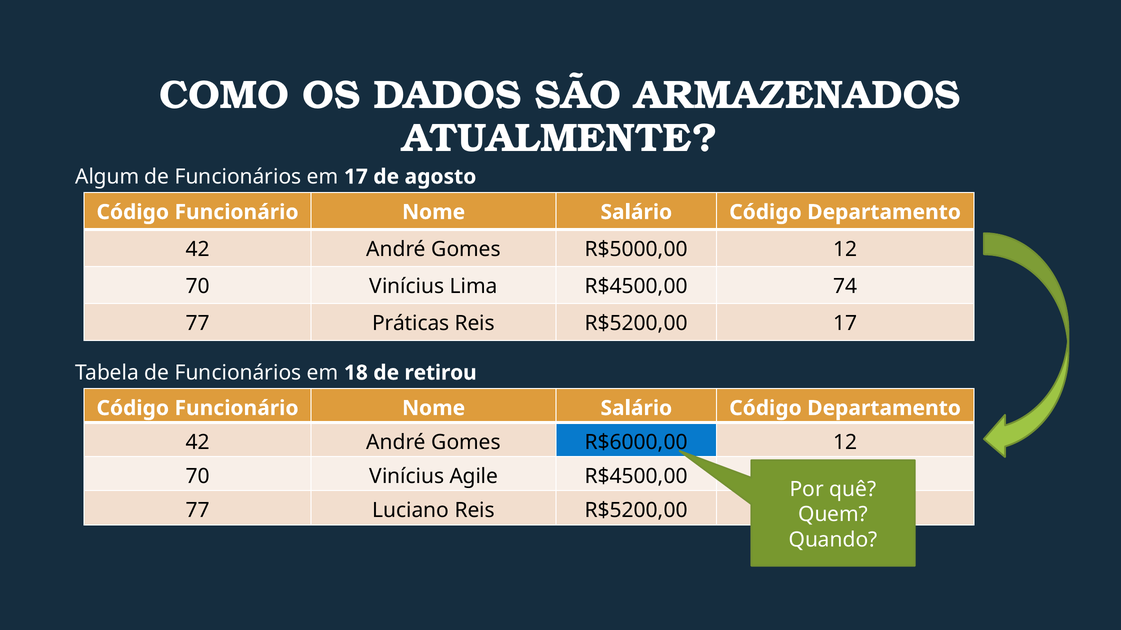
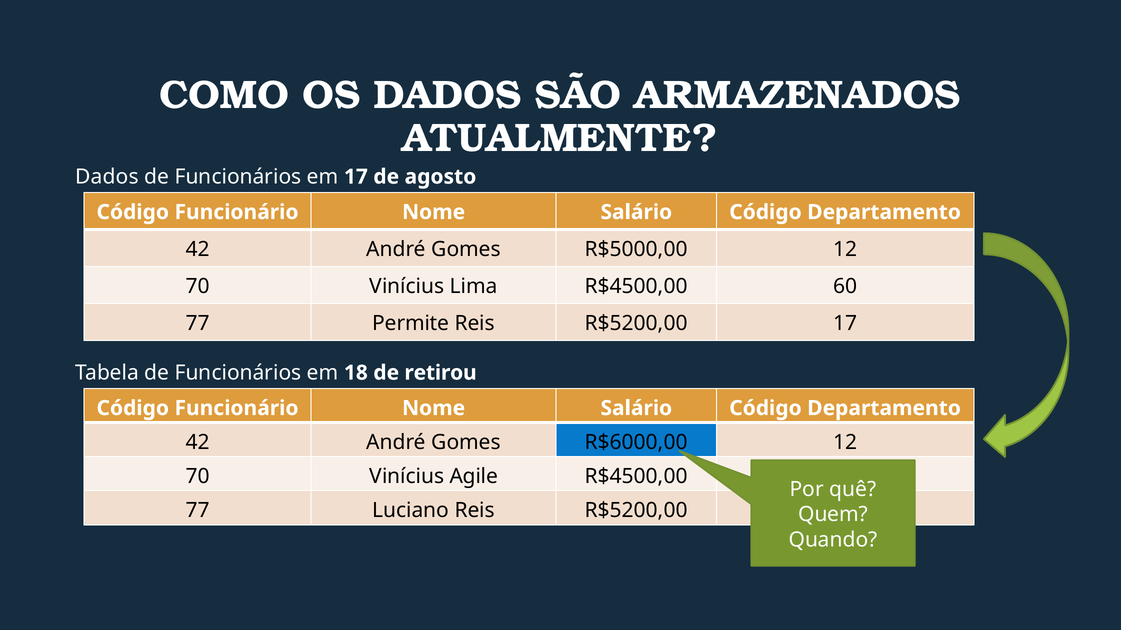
Algum at (107, 177): Algum -> Dados
74: 74 -> 60
Práticas: Práticas -> Permite
